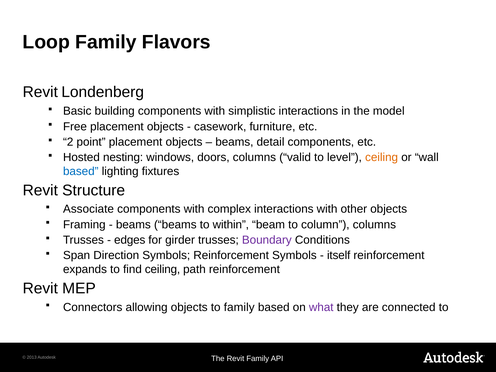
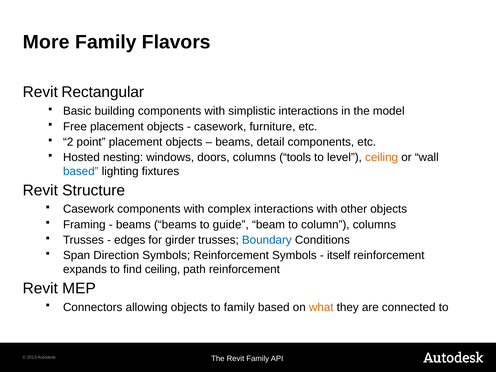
Loop: Loop -> More
Londenberg: Londenberg -> Rectangular
valid: valid -> tools
Associate at (88, 209): Associate -> Casework
within: within -> guide
Boundary colour: purple -> blue
what colour: purple -> orange
